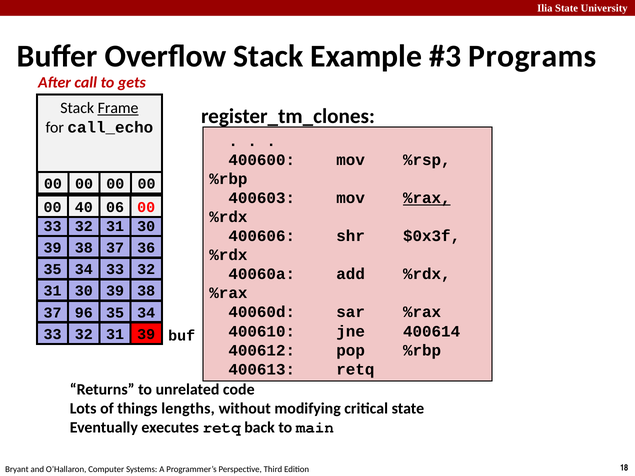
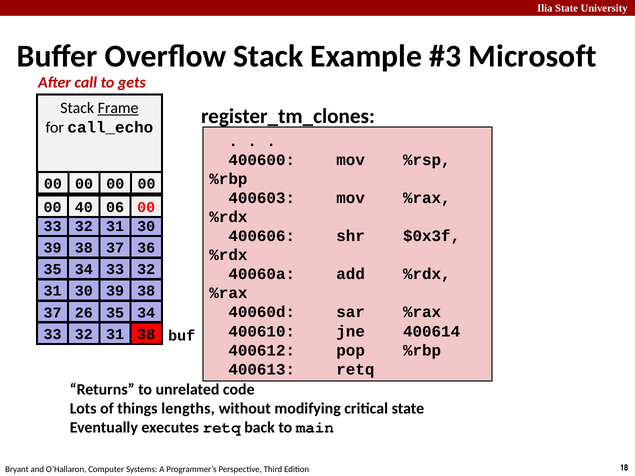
Programs: Programs -> Microsoft
%rax at (427, 198) underline: present -> none
96: 96 -> 26
31 39: 39 -> 38
